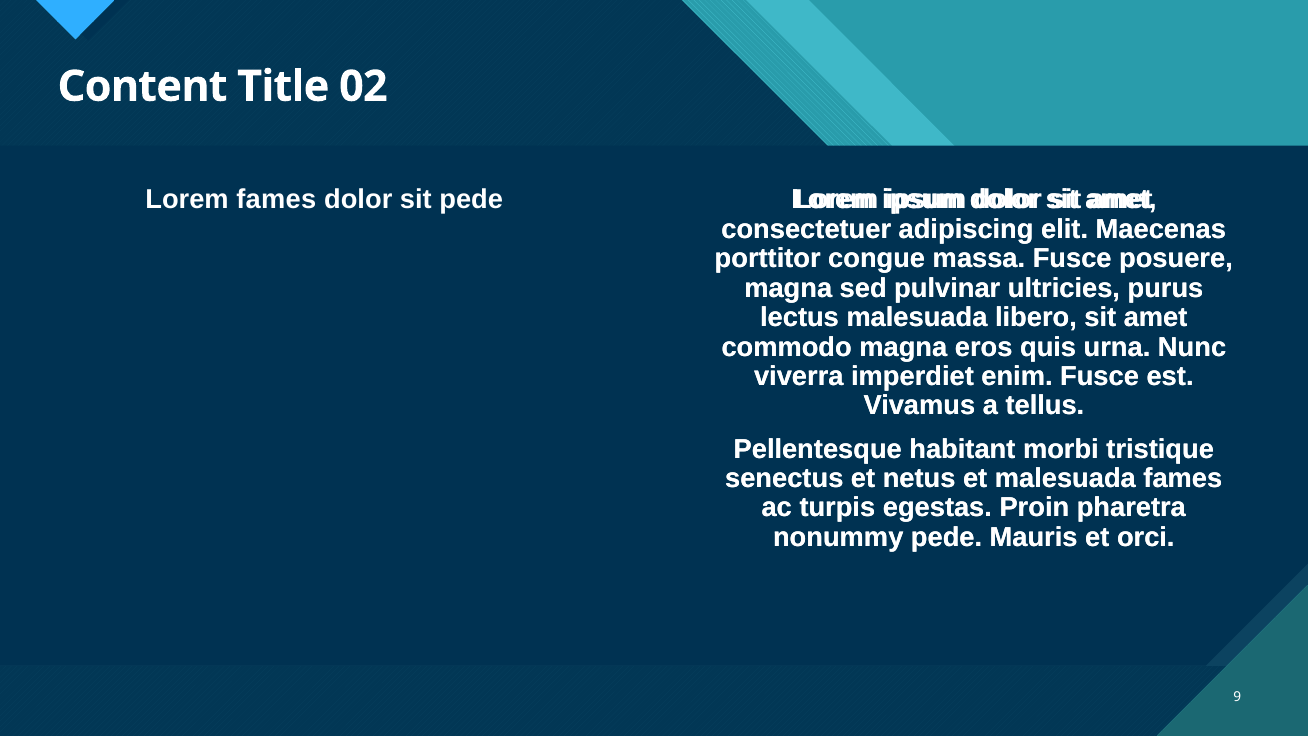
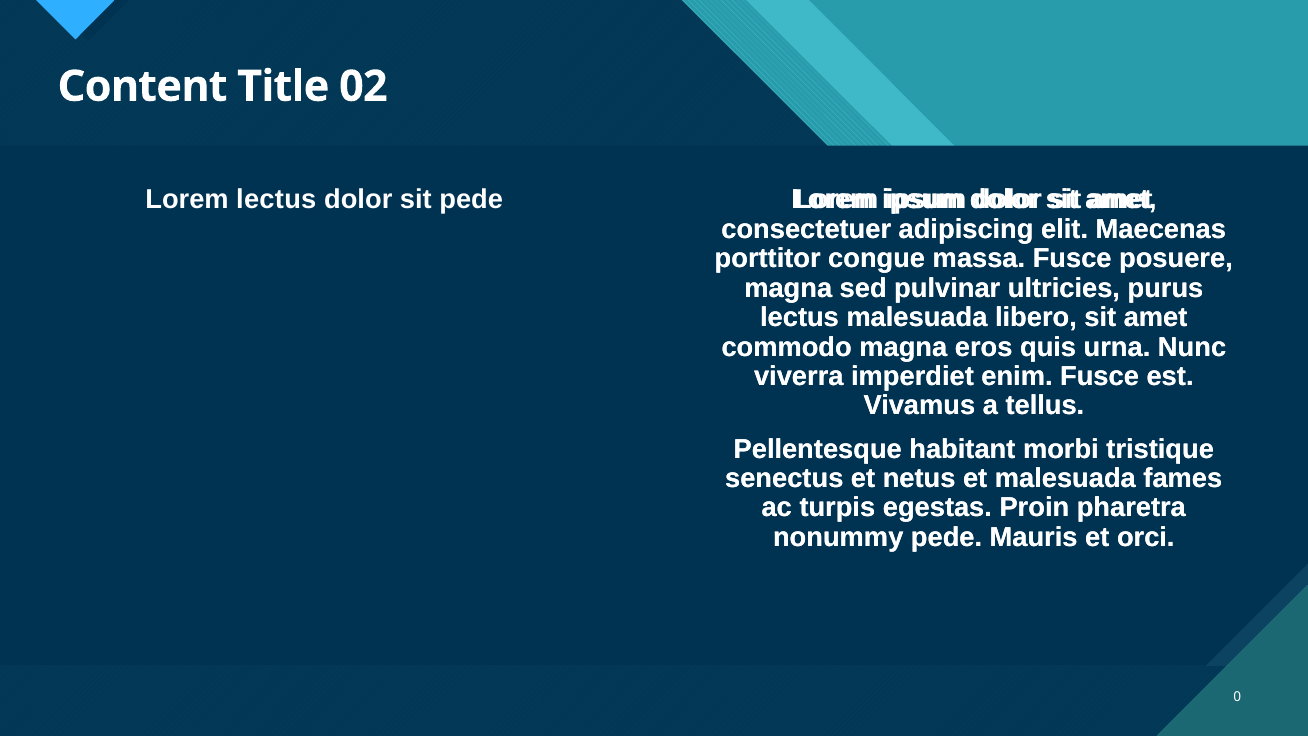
Lorem fames: fames -> lectus
9: 9 -> 0
